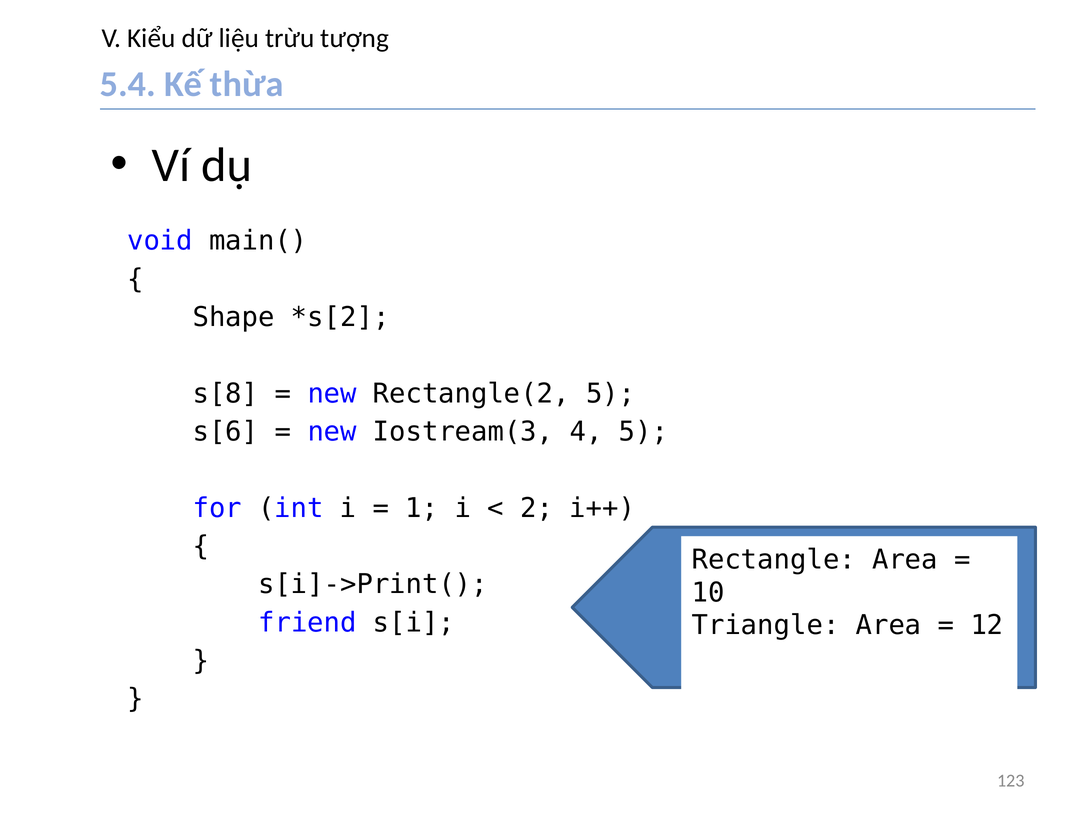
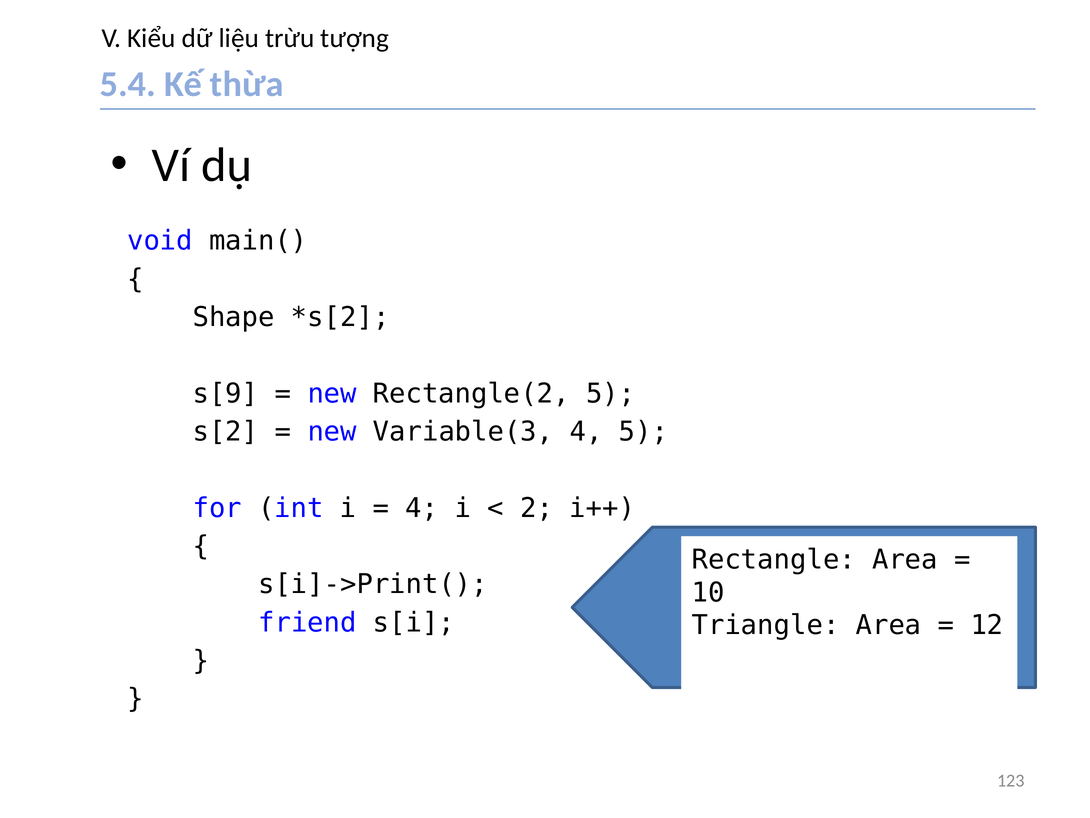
s[8: s[8 -> s[9
s[6: s[6 -> s[2
Iostream(3: Iostream(3 -> Variable(3
1 at (422, 508): 1 -> 4
